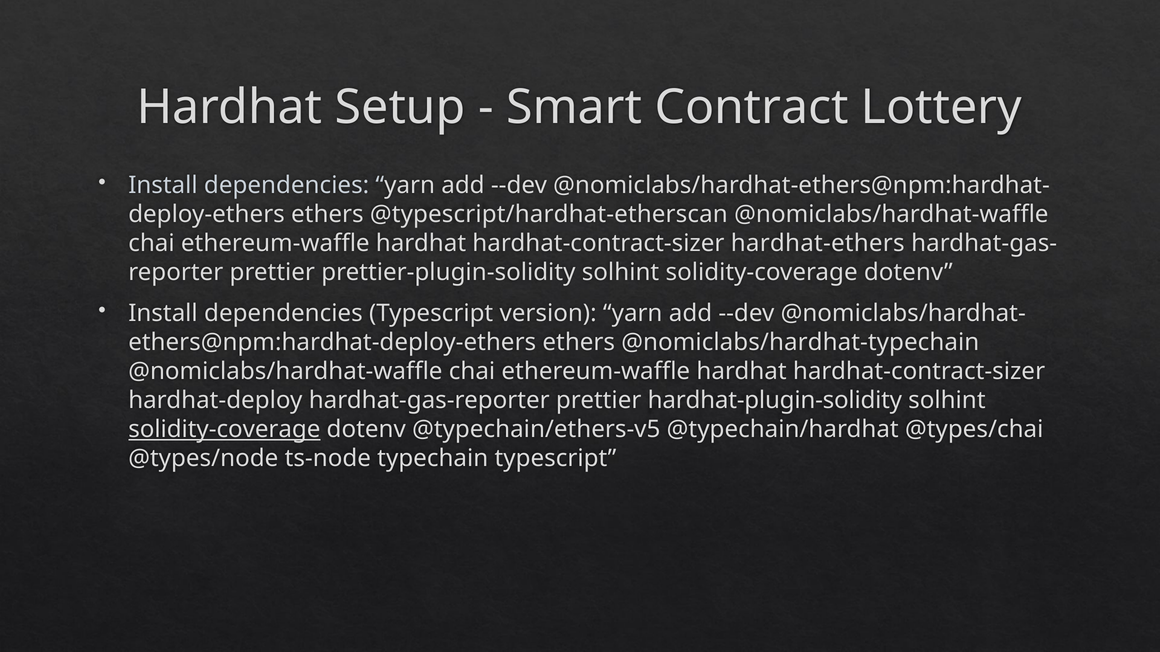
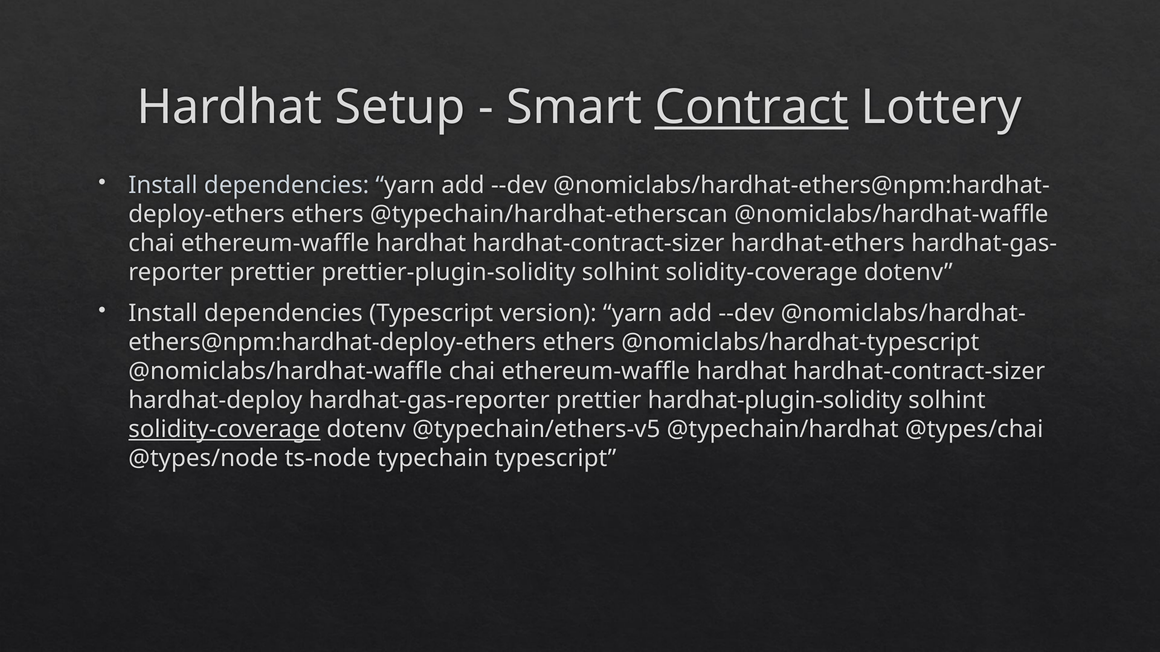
Contract underline: none -> present
@typescript/hardhat-etherscan: @typescript/hardhat-etherscan -> @typechain/hardhat-etherscan
@nomiclabs/hardhat-typechain: @nomiclabs/hardhat-typechain -> @nomiclabs/hardhat-typescript
